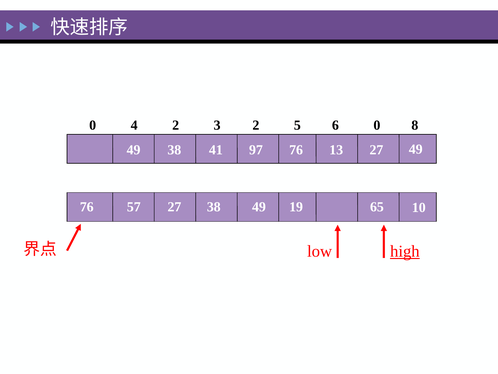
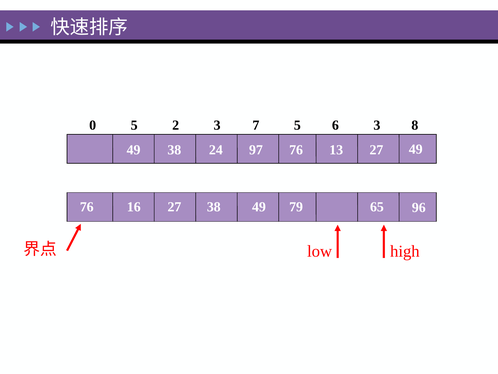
0 4: 4 -> 5
3 2: 2 -> 7
6 0: 0 -> 3
41: 41 -> 24
57: 57 -> 16
19: 19 -> 79
10: 10 -> 96
high underline: present -> none
